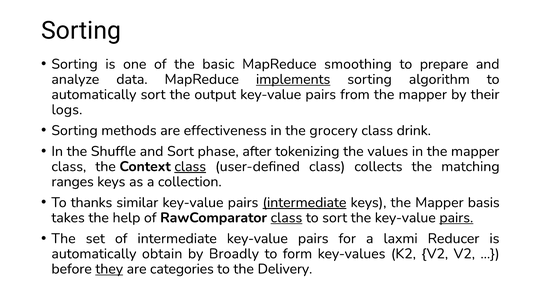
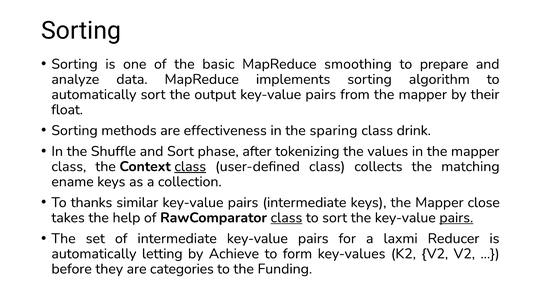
implements underline: present -> none
logs: logs -> float
grocery: grocery -> sparing
ranges: ranges -> ename
intermediate at (304, 203) underline: present -> none
basis: basis -> close
obtain: obtain -> letting
Broadly: Broadly -> Achieve
they underline: present -> none
Delivery: Delivery -> Funding
